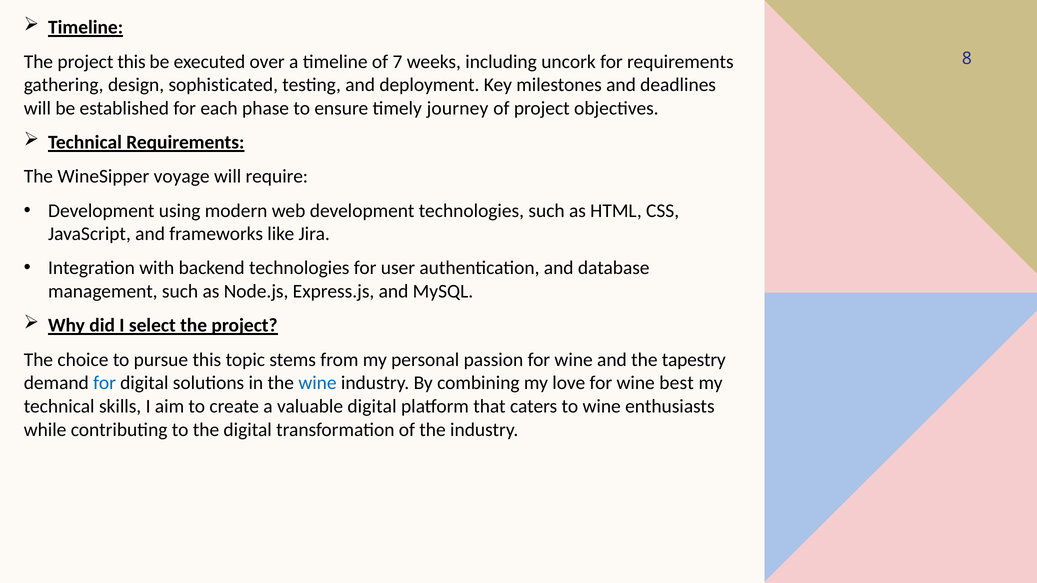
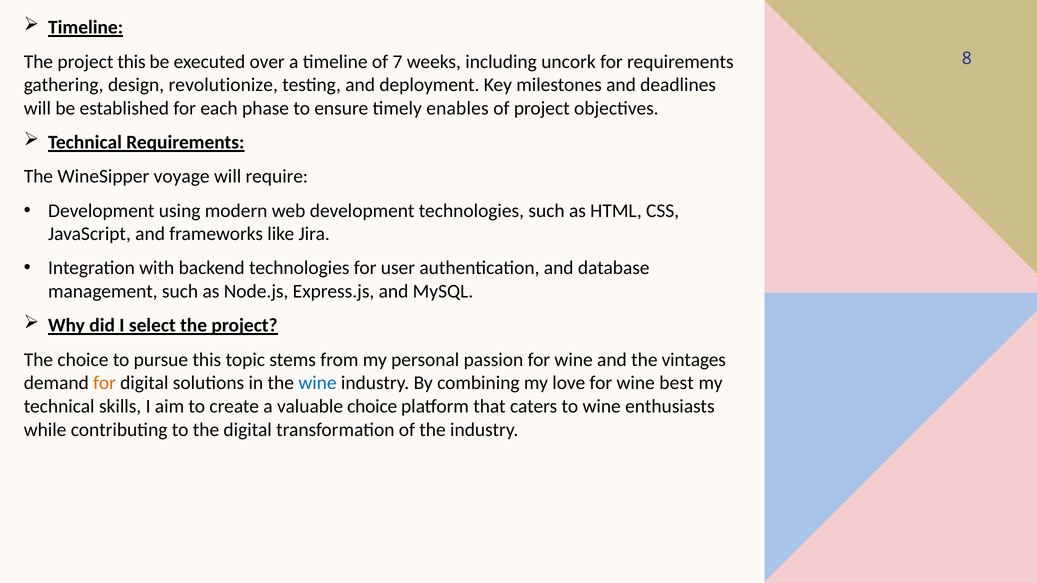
sophisticated: sophisticated -> revolutionize
journey: journey -> enables
tapestry: tapestry -> vintages
for at (105, 383) colour: blue -> orange
valuable digital: digital -> choice
